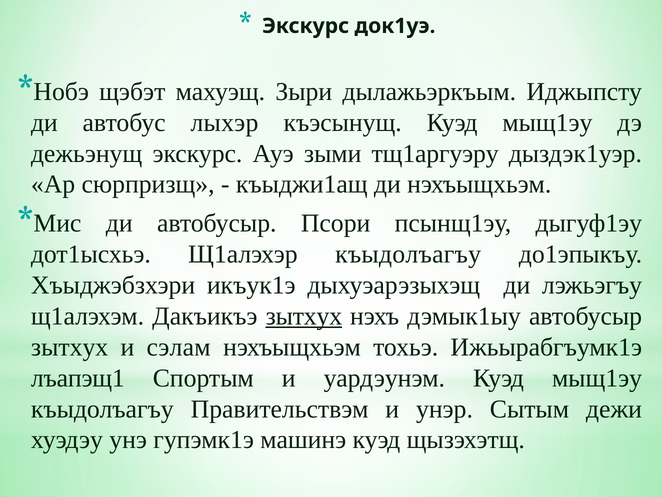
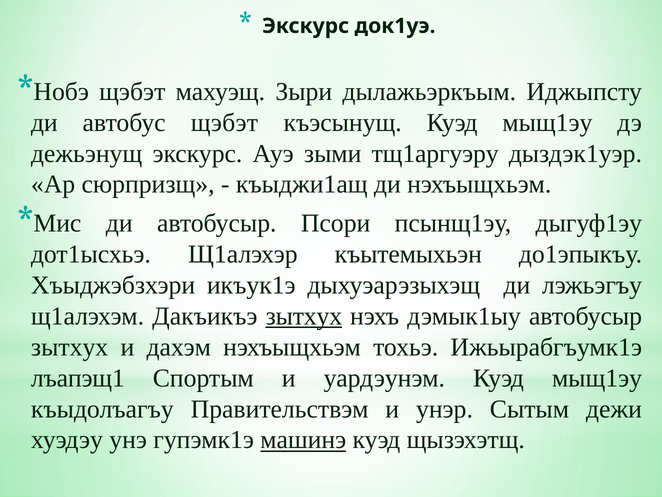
автобус лыхэр: лыхэр -> щэбэт
Щ1алэхэр къыдолъагъу: къыдолъагъу -> къытемыхьэн
сэлам: сэлам -> дахэм
машинэ underline: none -> present
